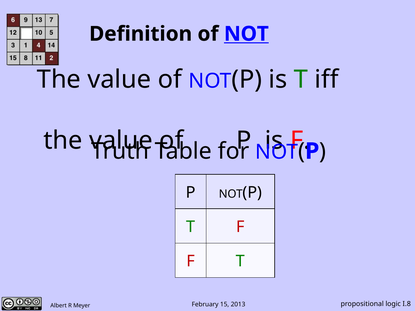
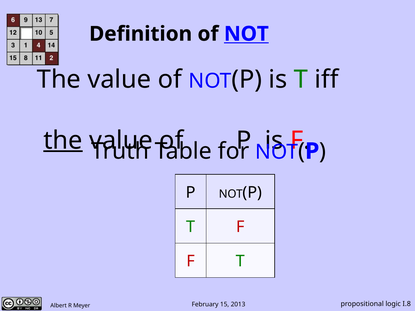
the at (63, 140) underline: none -> present
